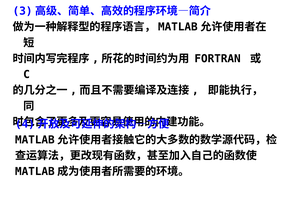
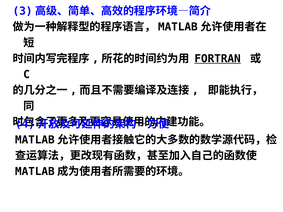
FORTRAN underline: none -> present
